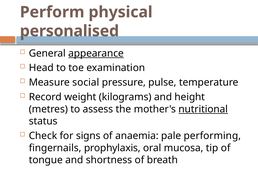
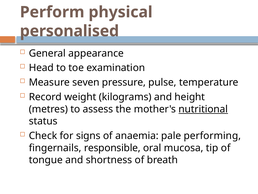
appearance underline: present -> none
social: social -> seven
prophylaxis: prophylaxis -> responsible
